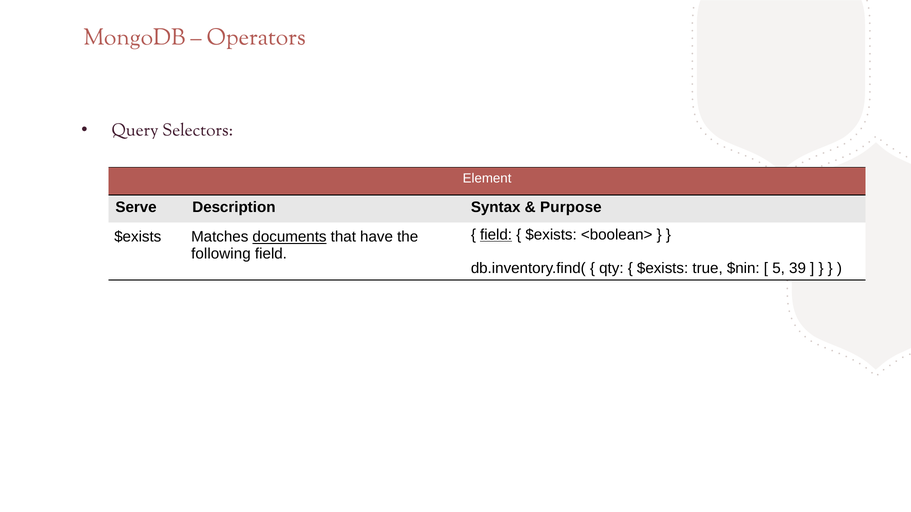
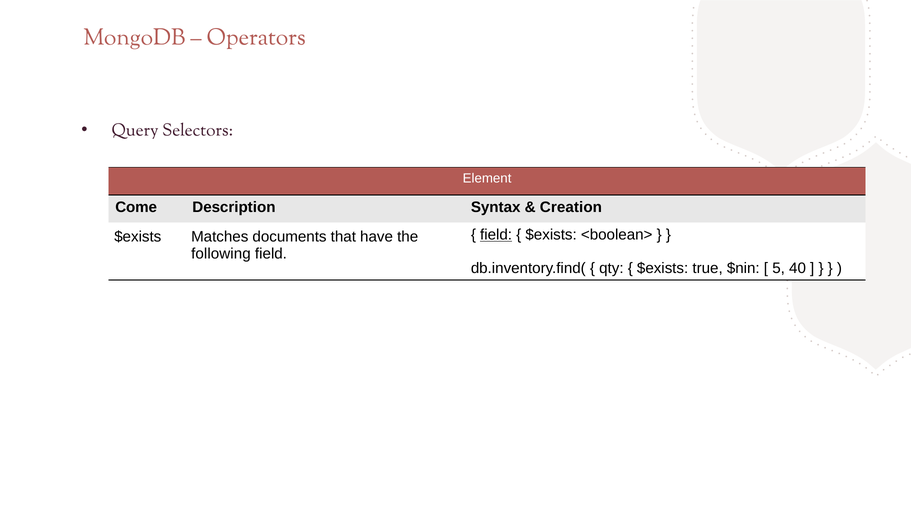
Serve: Serve -> Come
Purpose: Purpose -> Creation
documents underline: present -> none
39: 39 -> 40
